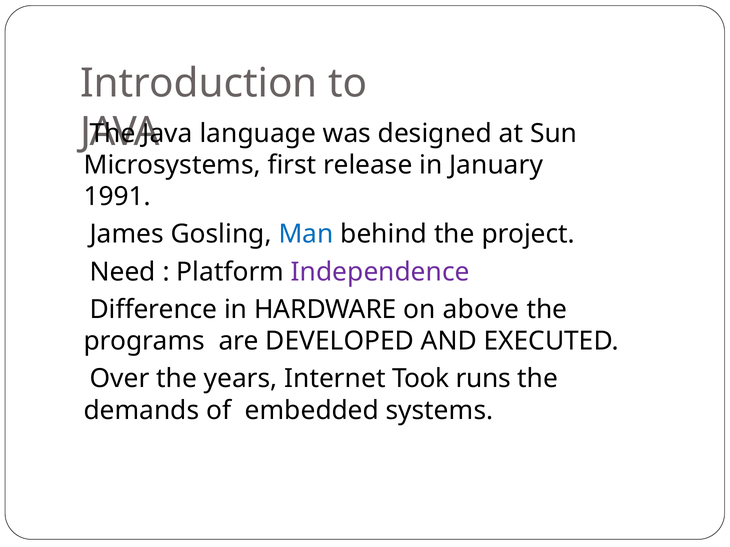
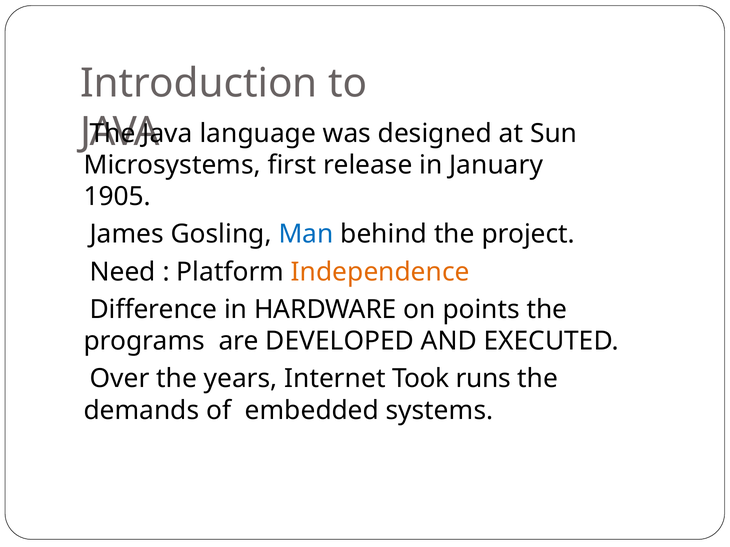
1991: 1991 -> 1905
Independence colour: purple -> orange
above: above -> points
